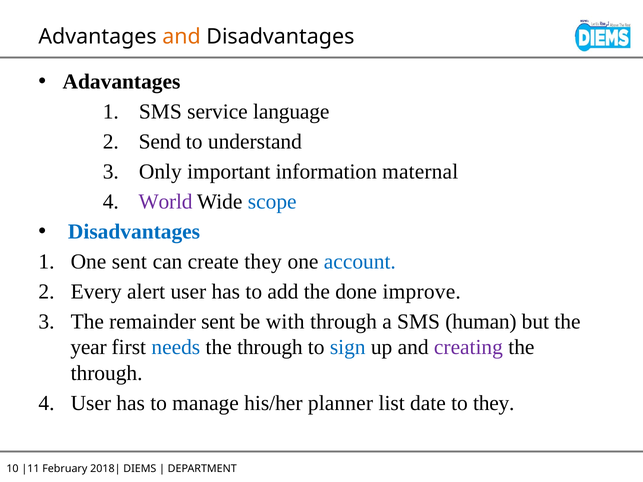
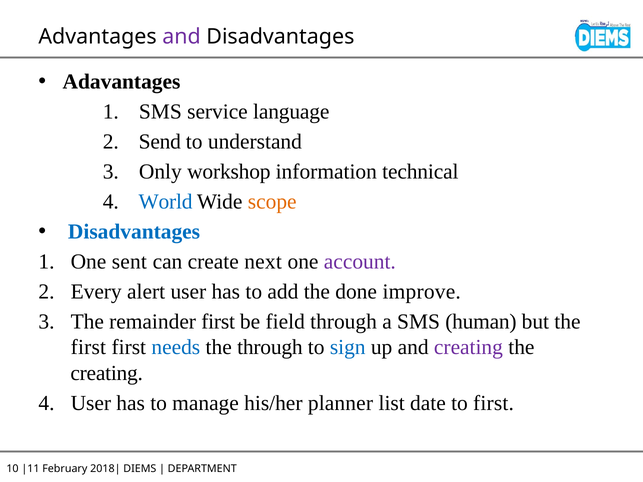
and at (182, 37) colour: orange -> purple
important: important -> workshop
maternal: maternal -> technical
World colour: purple -> blue
scope colour: blue -> orange
create they: they -> next
account colour: blue -> purple
remainder sent: sent -> first
with: with -> field
year at (89, 348): year -> first
through at (107, 373): through -> creating
to they: they -> first
